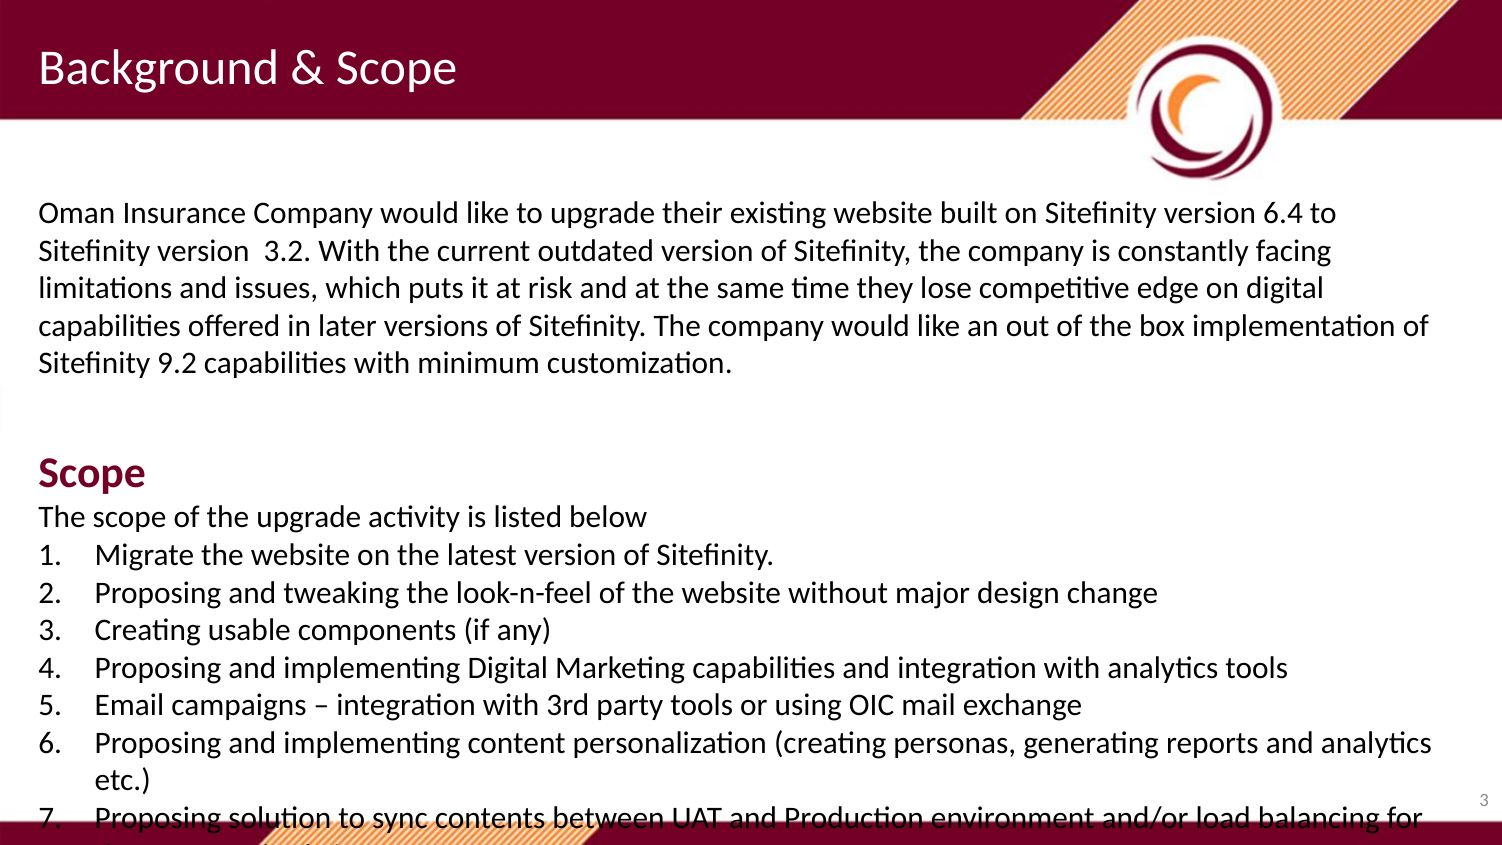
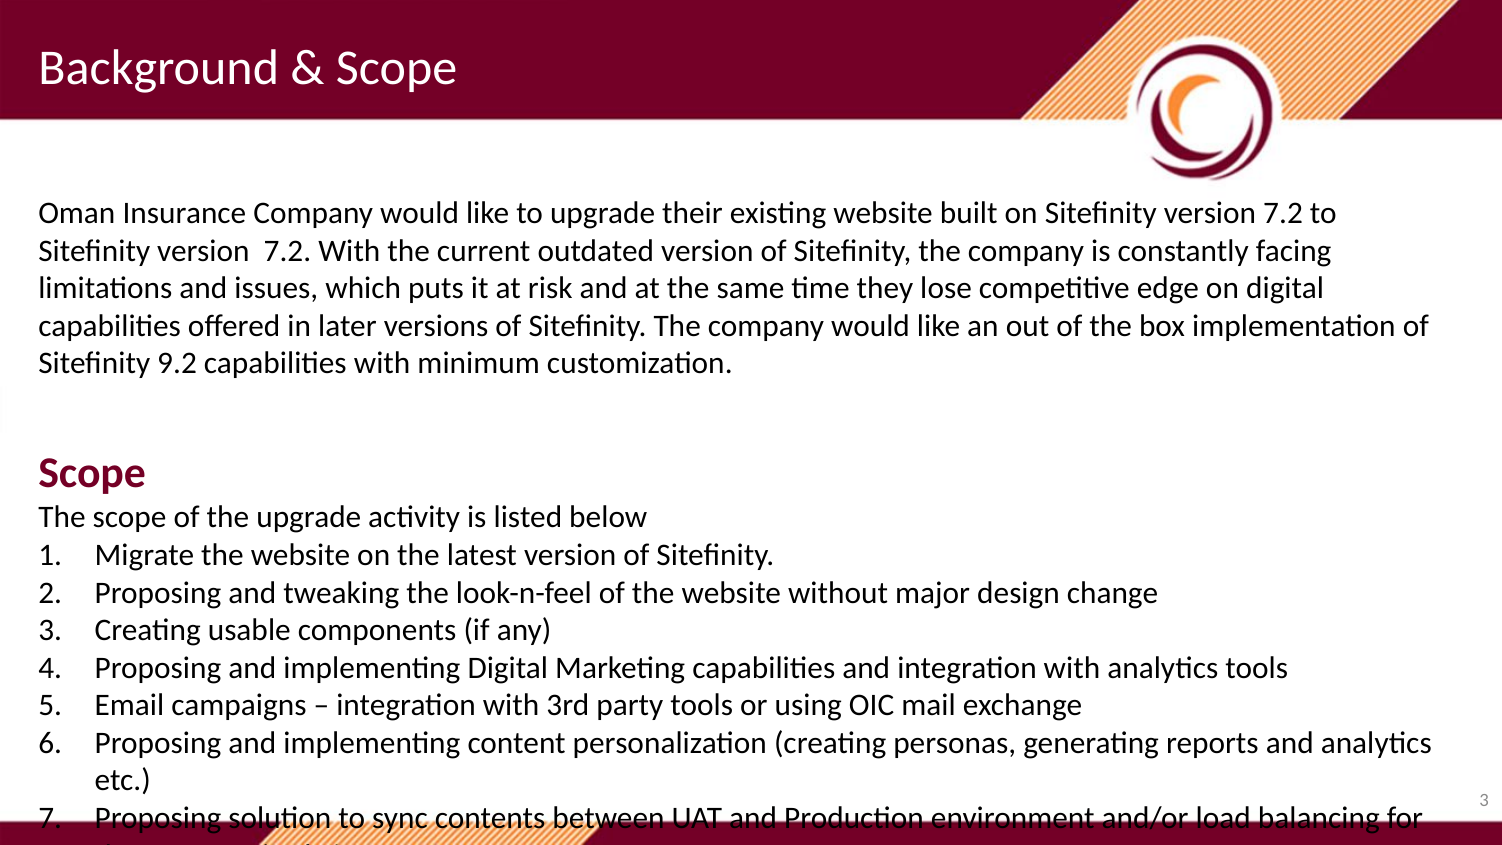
on Sitefinity version 6.4: 6.4 -> 7.2
3.2 at (287, 251): 3.2 -> 7.2
